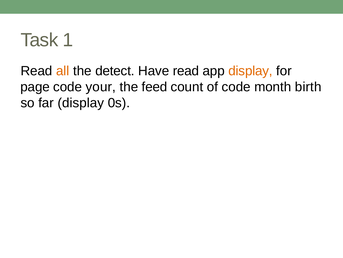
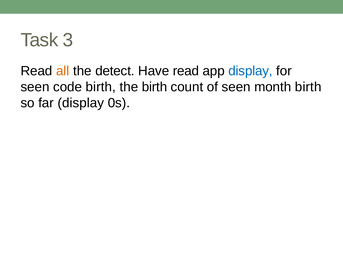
1: 1 -> 3
display at (251, 71) colour: orange -> blue
page at (35, 87): page -> seen
code your: your -> birth
the feed: feed -> birth
of code: code -> seen
